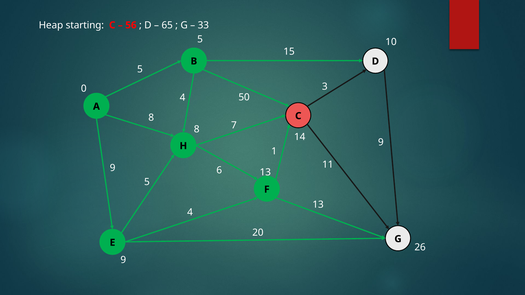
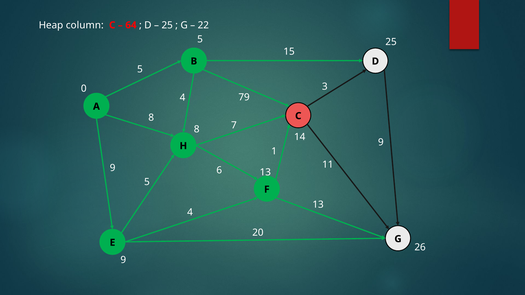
starting: starting -> column
56: 56 -> 64
65 at (167, 25): 65 -> 25
33: 33 -> 22
5 10: 10 -> 25
50: 50 -> 79
